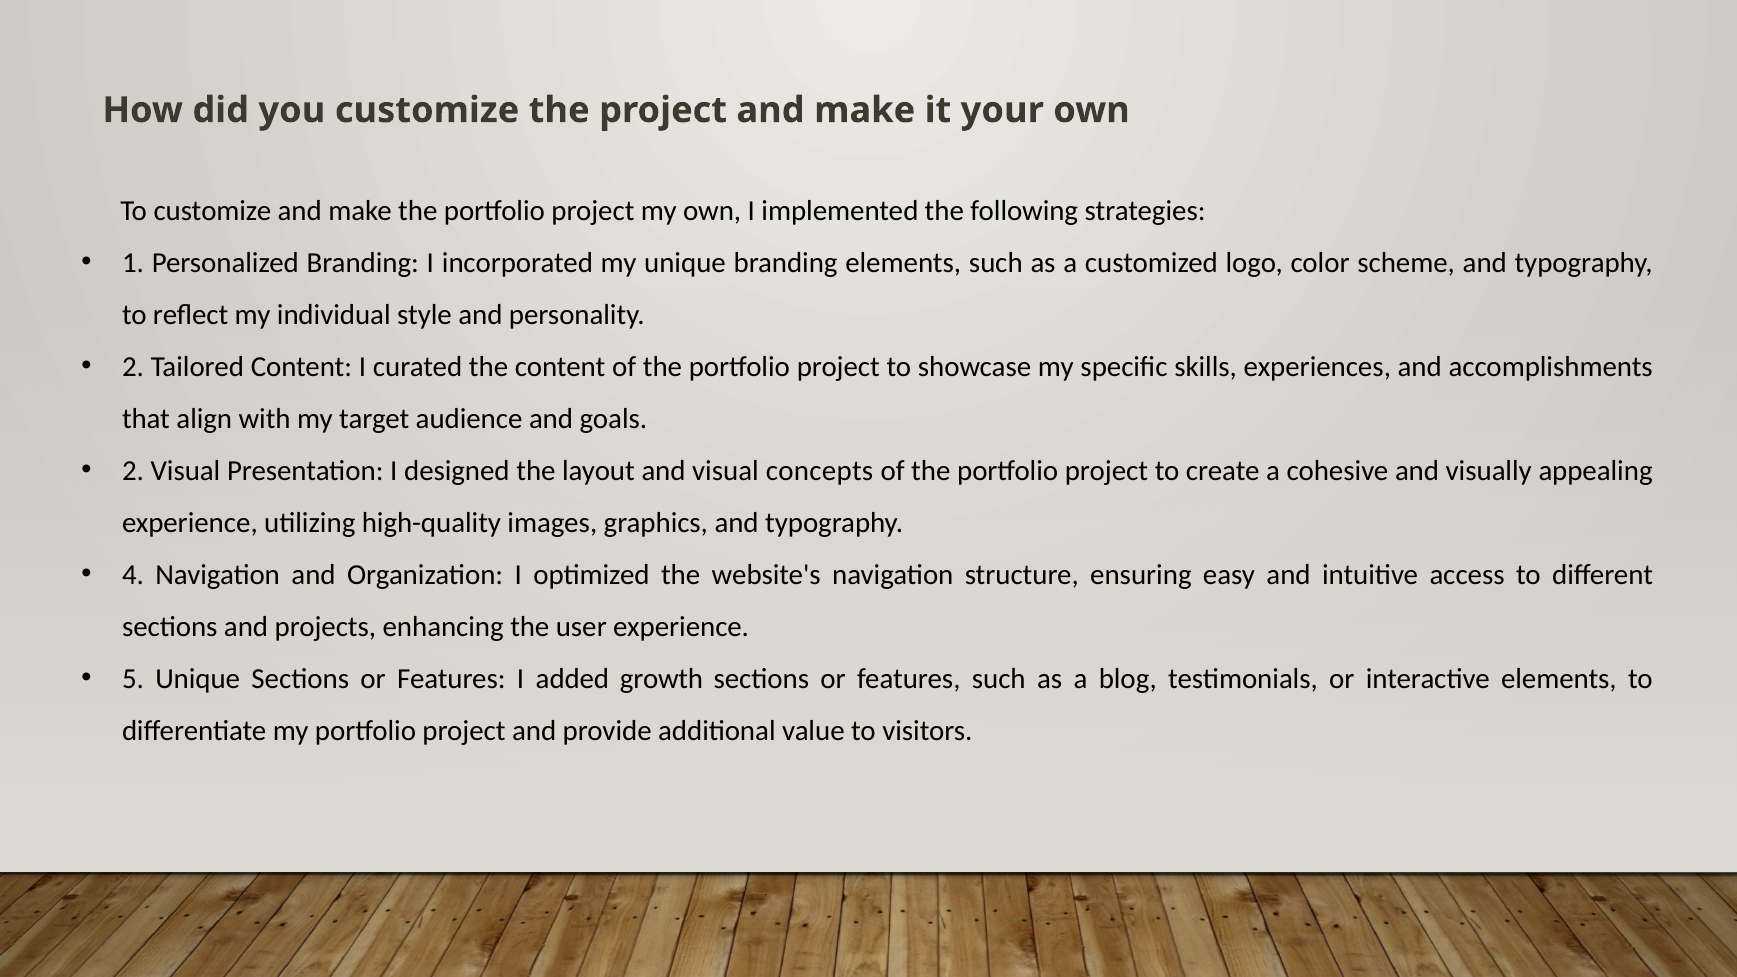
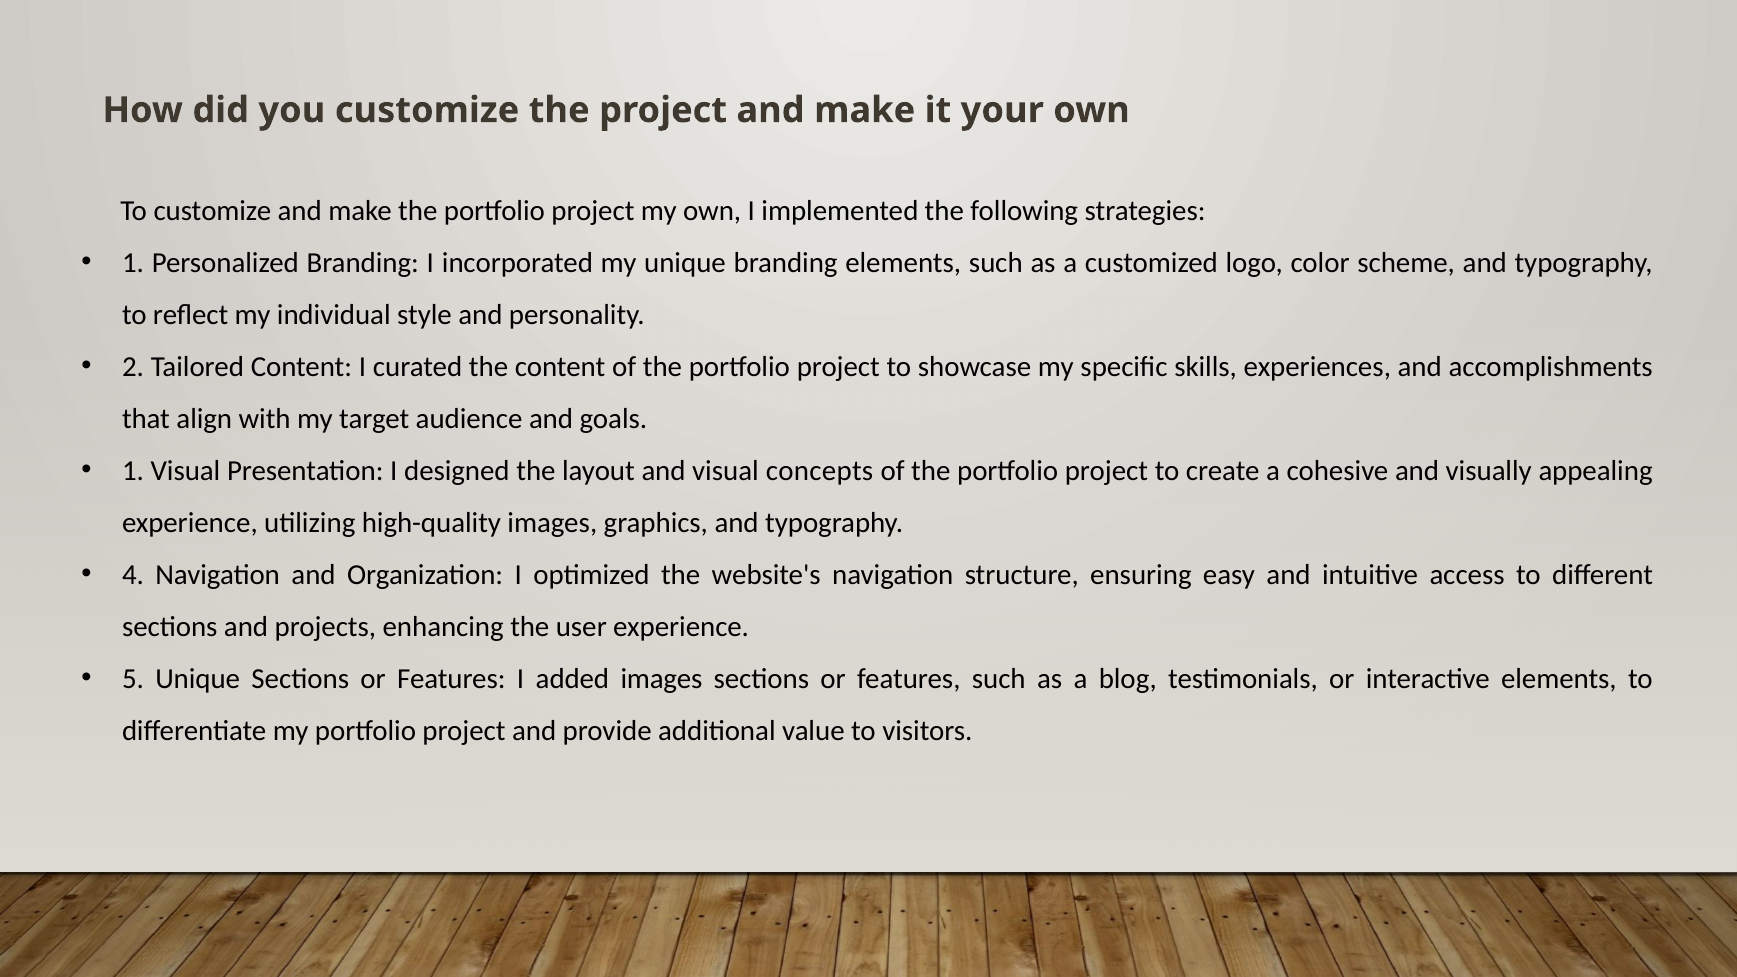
2 at (133, 471): 2 -> 1
added growth: growth -> images
